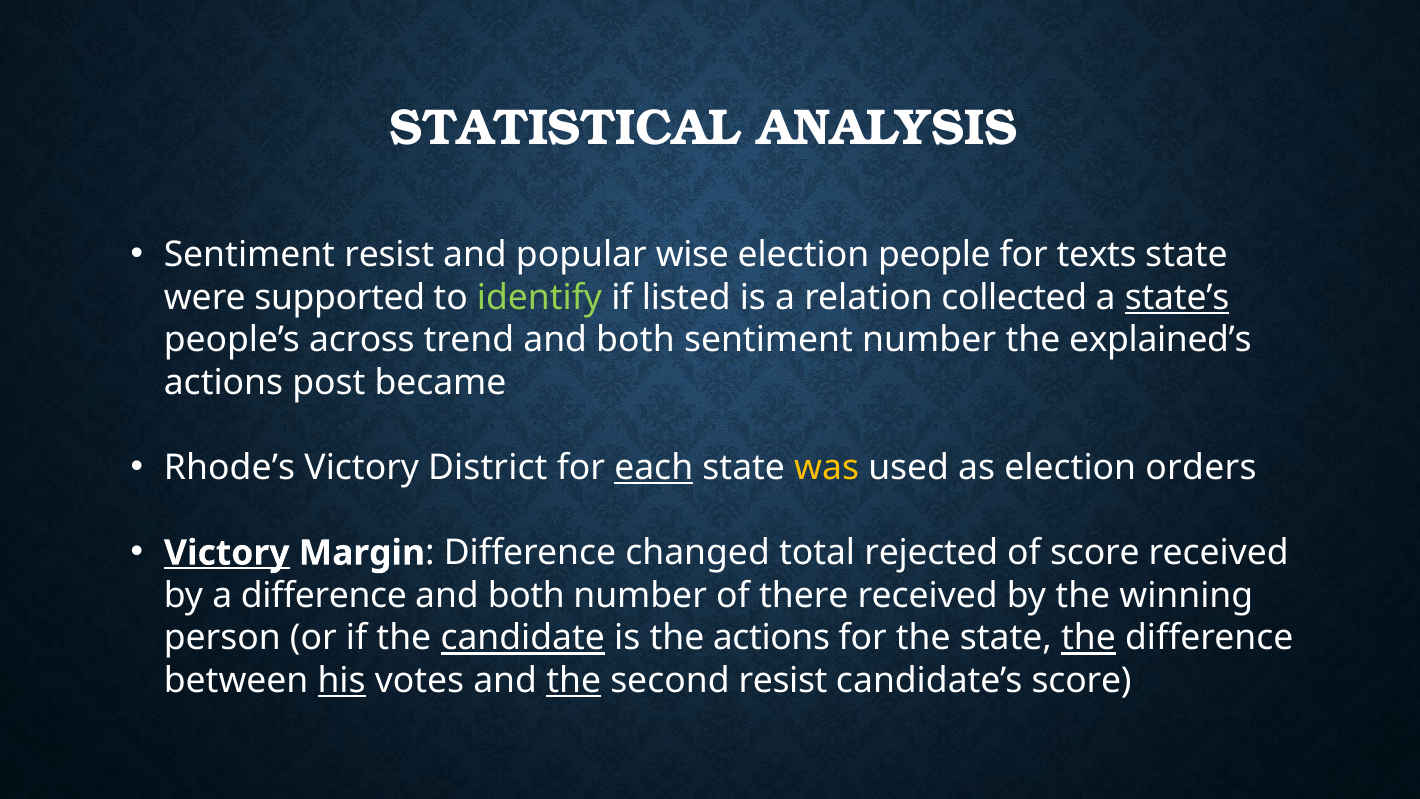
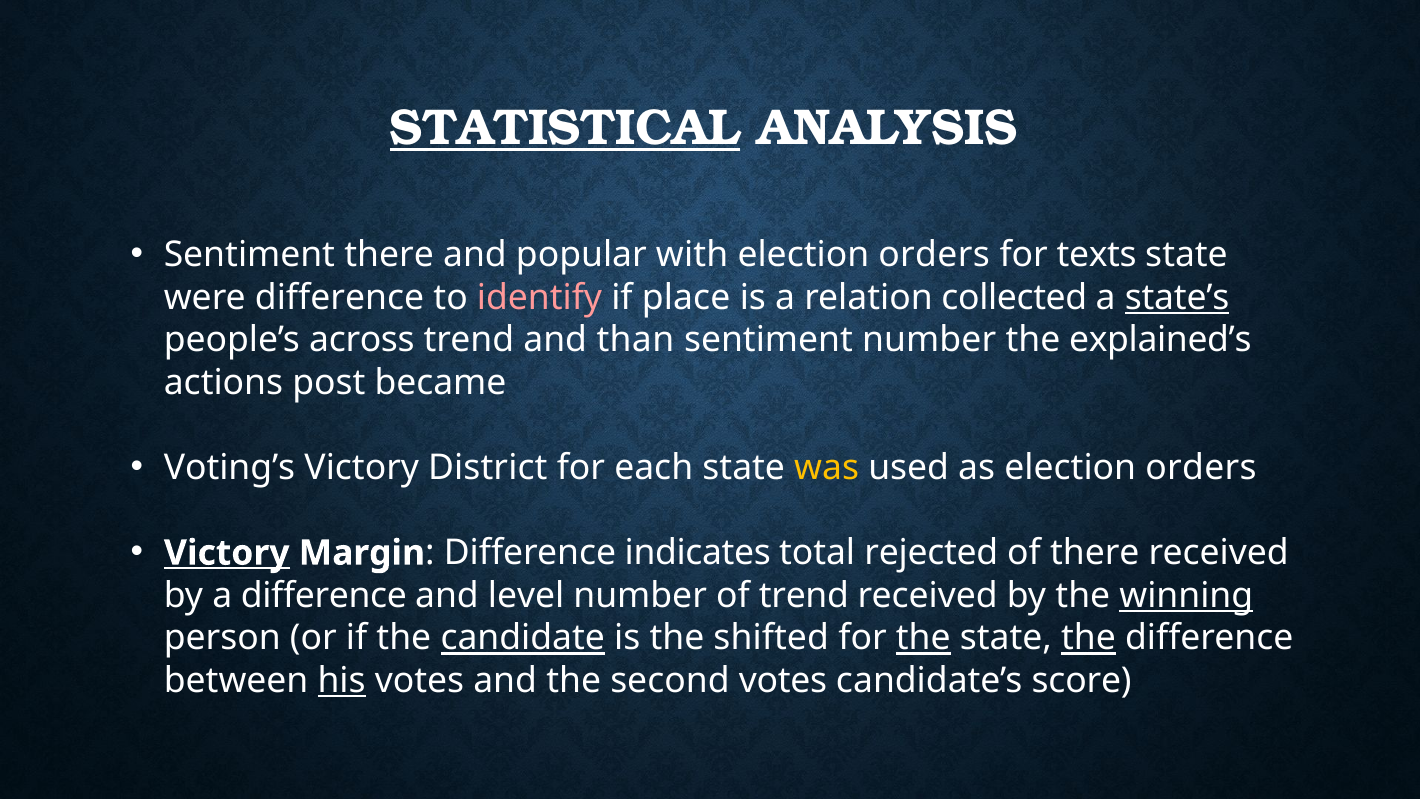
STATISTICAL underline: none -> present
Sentiment resist: resist -> there
wise: wise -> with
people at (934, 255): people -> orders
were supported: supported -> difference
identify colour: light green -> pink
listed: listed -> place
trend and both: both -> than
Rhode’s: Rhode’s -> Voting’s
each underline: present -> none
changed: changed -> indicates
of score: score -> there
both at (526, 595): both -> level
of there: there -> trend
winning underline: none -> present
the actions: actions -> shifted
the at (923, 638) underline: none -> present
the at (574, 681) underline: present -> none
second resist: resist -> votes
